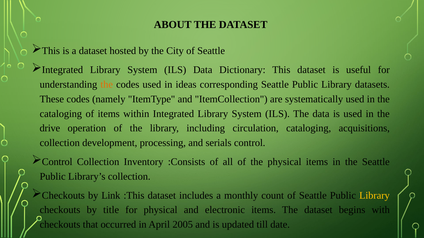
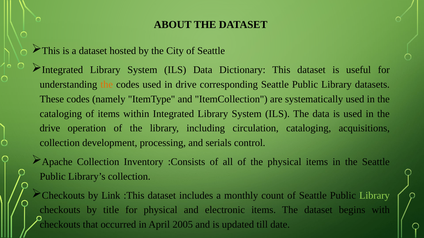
in ideas: ideas -> drive
Control at (57, 162): Control -> Apache
Library at (375, 196) colour: yellow -> light green
